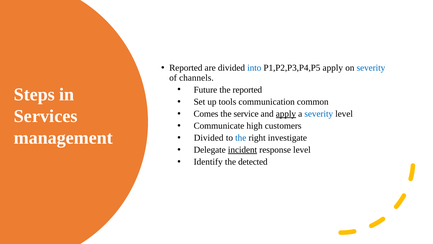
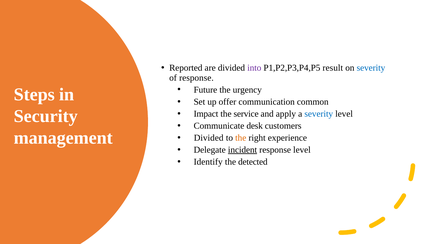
into colour: blue -> purple
P1,P2,P3,P4,P5 apply: apply -> result
of channels: channels -> response
the reported: reported -> urgency
tools: tools -> offer
Services: Services -> Security
Comes: Comes -> Impact
apply at (286, 114) underline: present -> none
high: high -> desk
the at (241, 138) colour: blue -> orange
investigate: investigate -> experience
